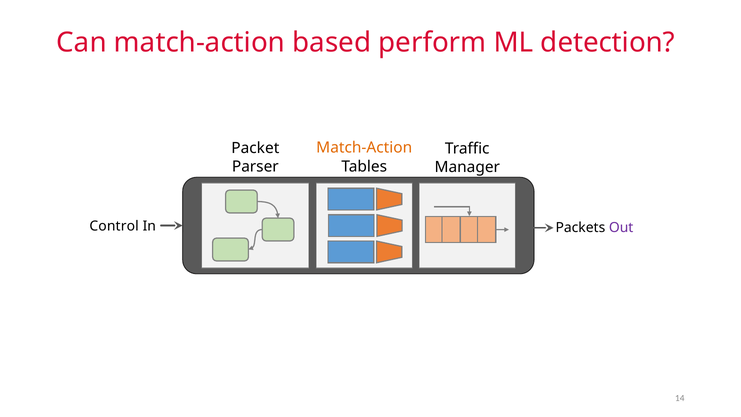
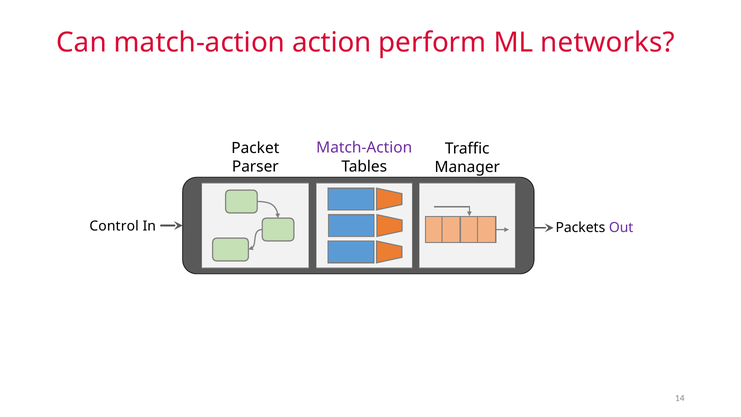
based: based -> action
detection: detection -> networks
Match-Action at (364, 148) colour: orange -> purple
